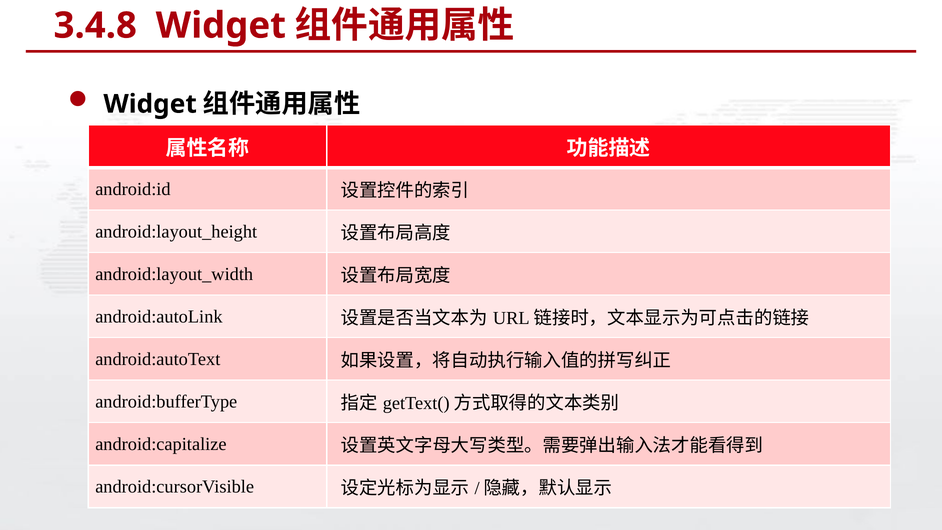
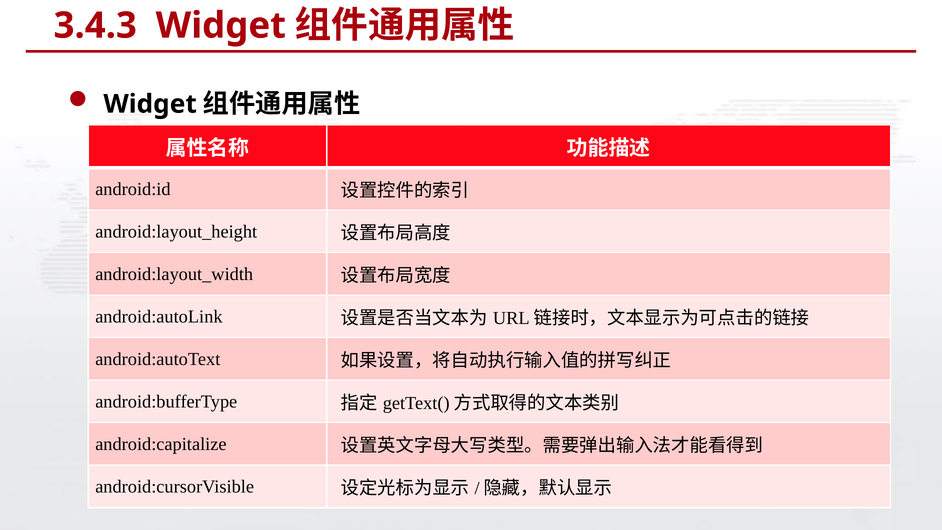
3.4.8: 3.4.8 -> 3.4.3
